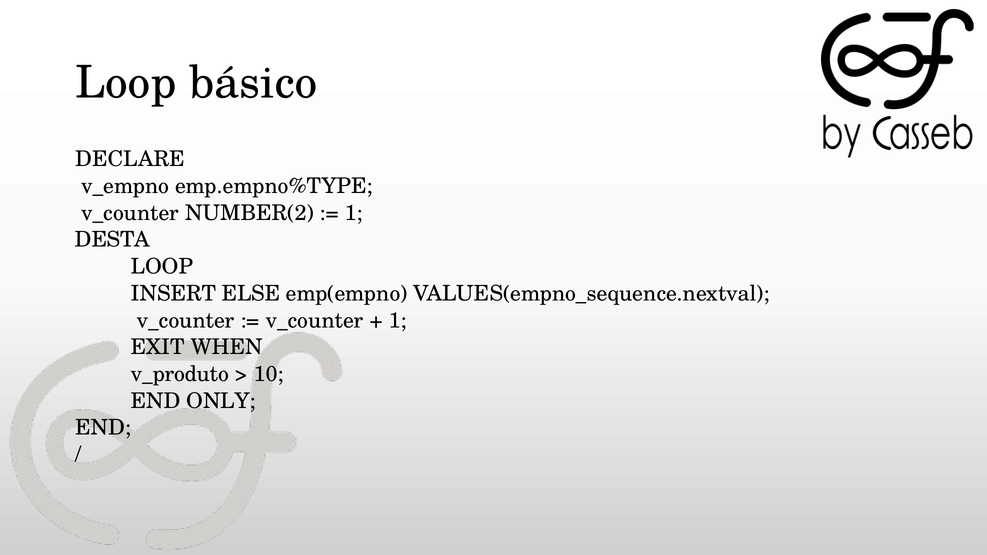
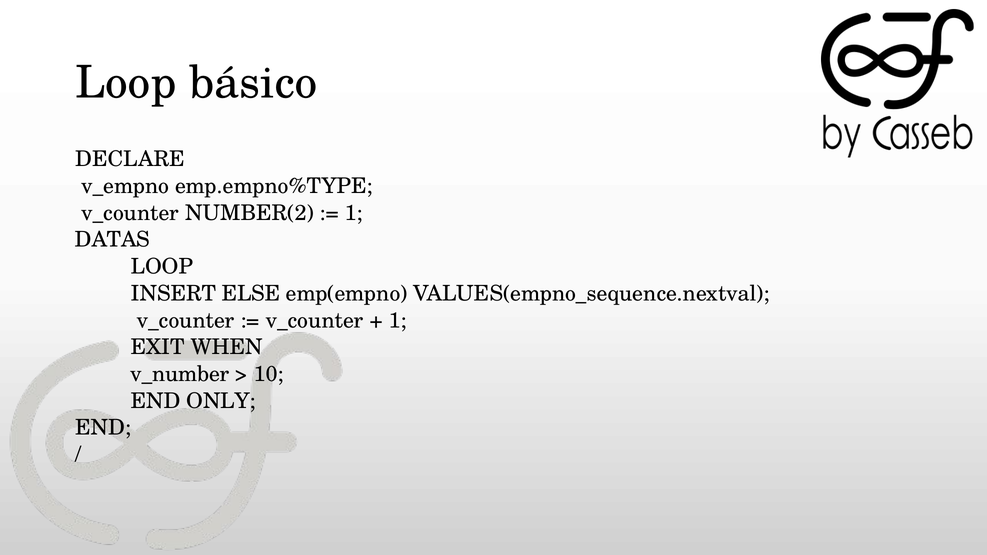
DESTA: DESTA -> DATAS
v_produto: v_produto -> v_number
